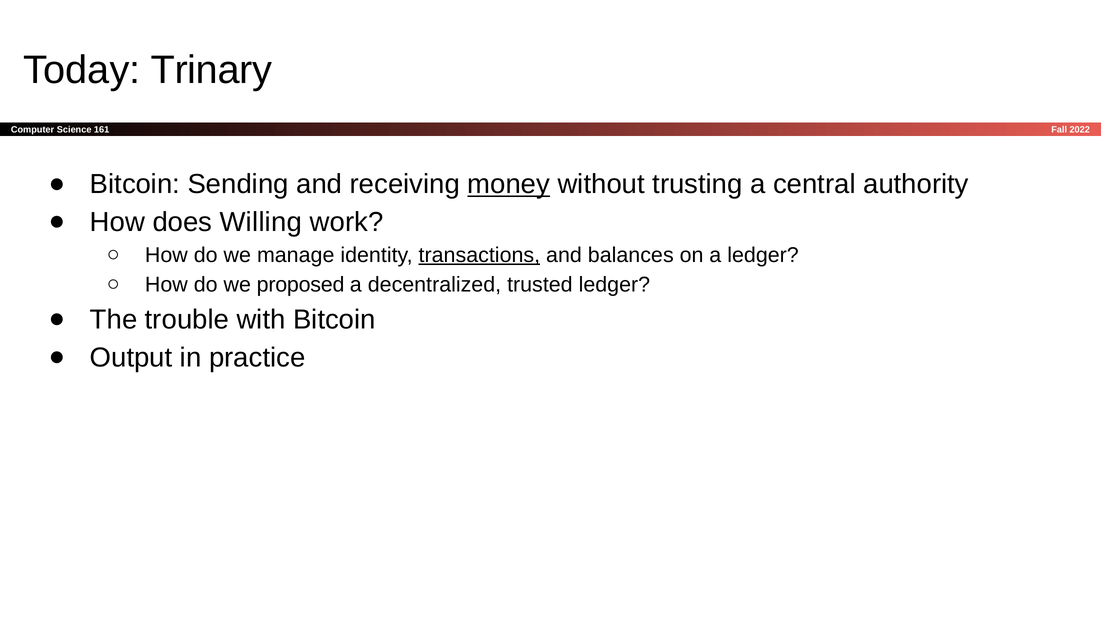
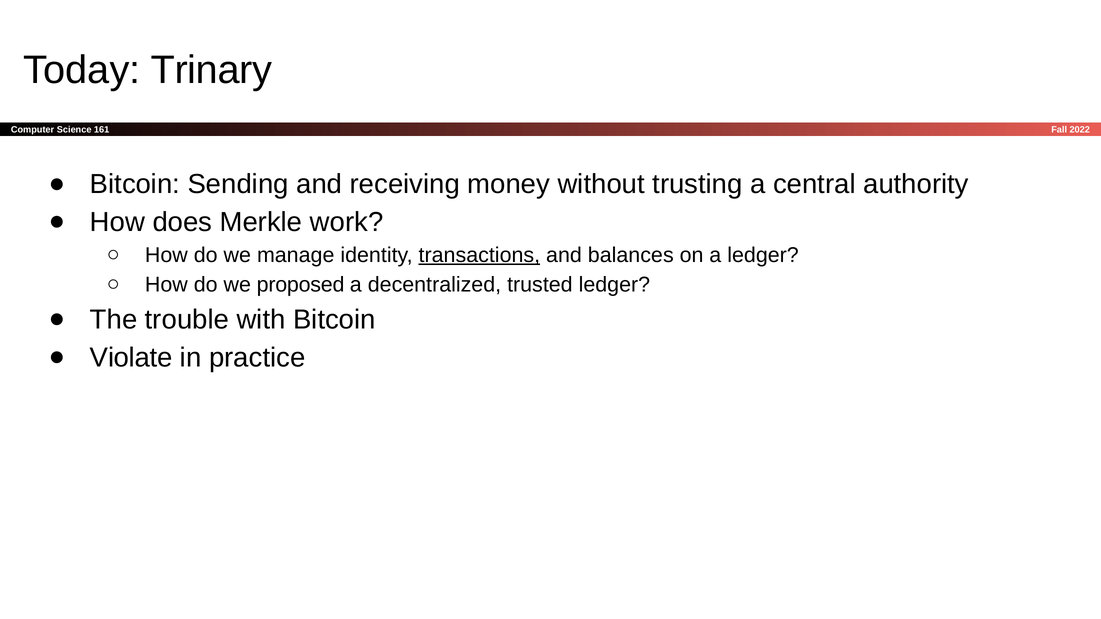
money underline: present -> none
Willing: Willing -> Merkle
Output: Output -> Violate
